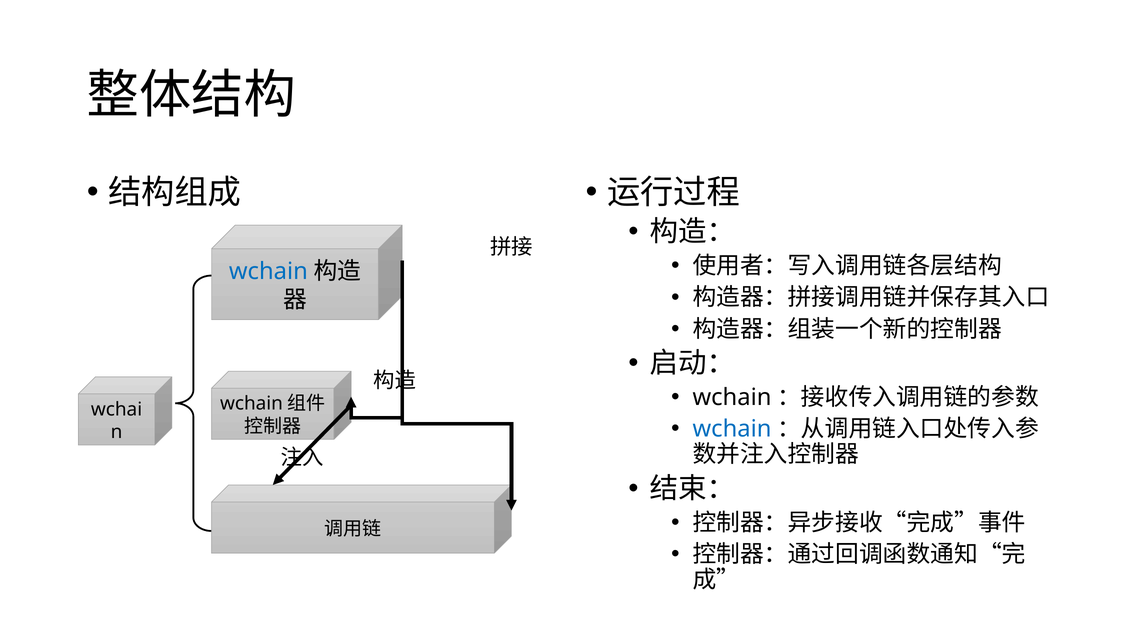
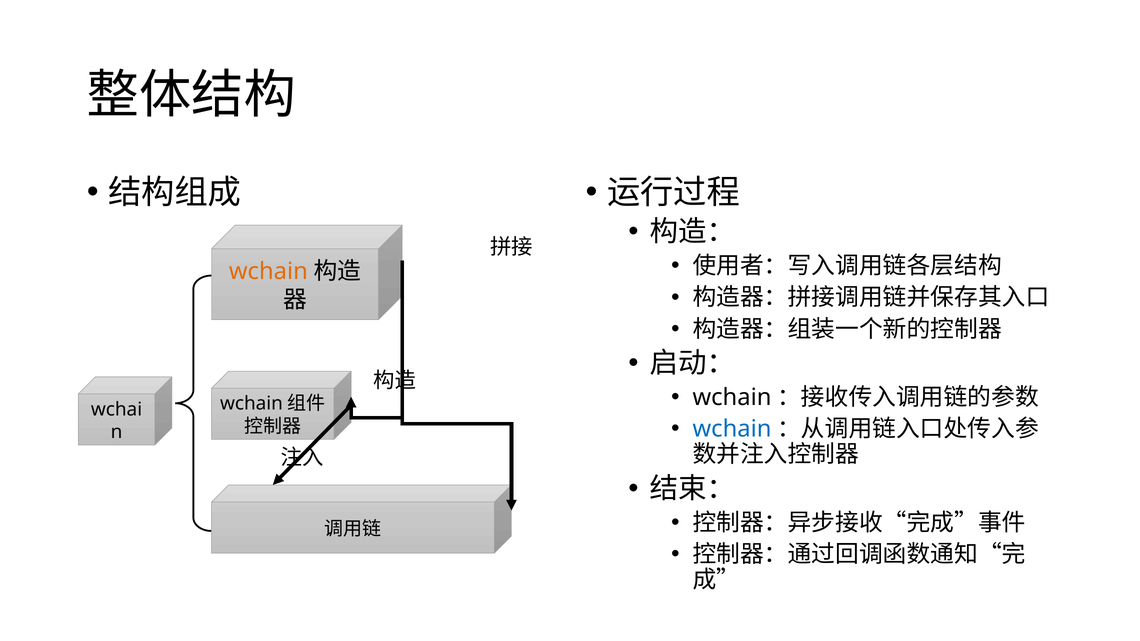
wchain at (268, 272) colour: blue -> orange
